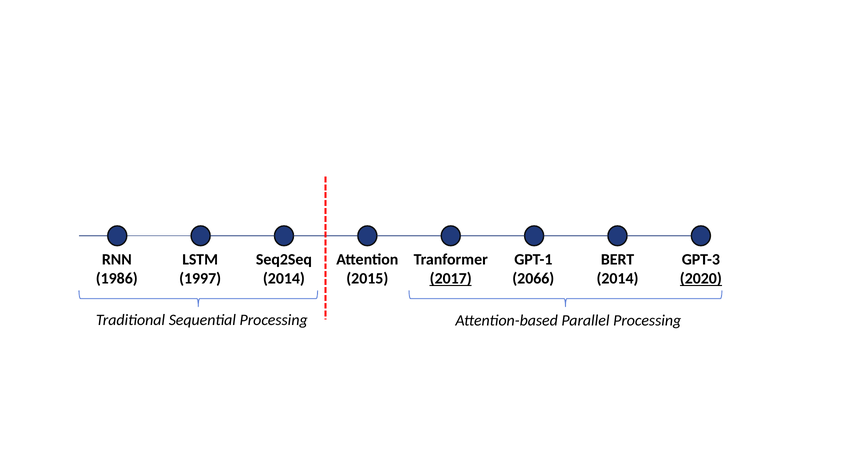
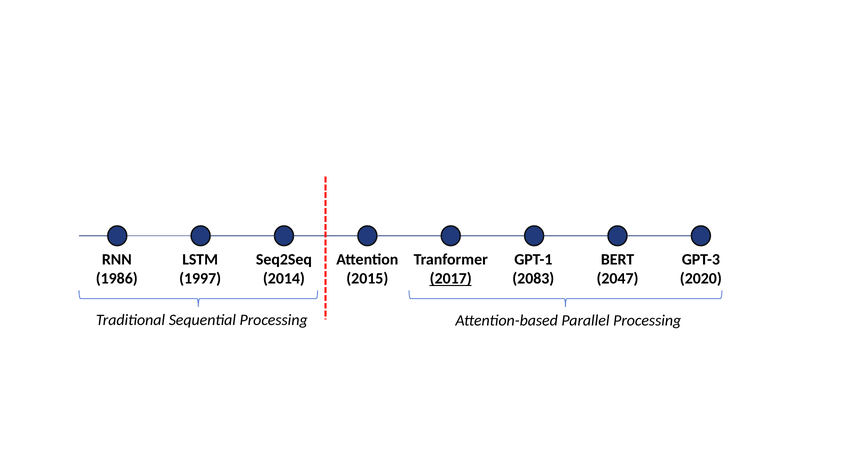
2066: 2066 -> 2083
2014 at (617, 279): 2014 -> 2047
2020 underline: present -> none
